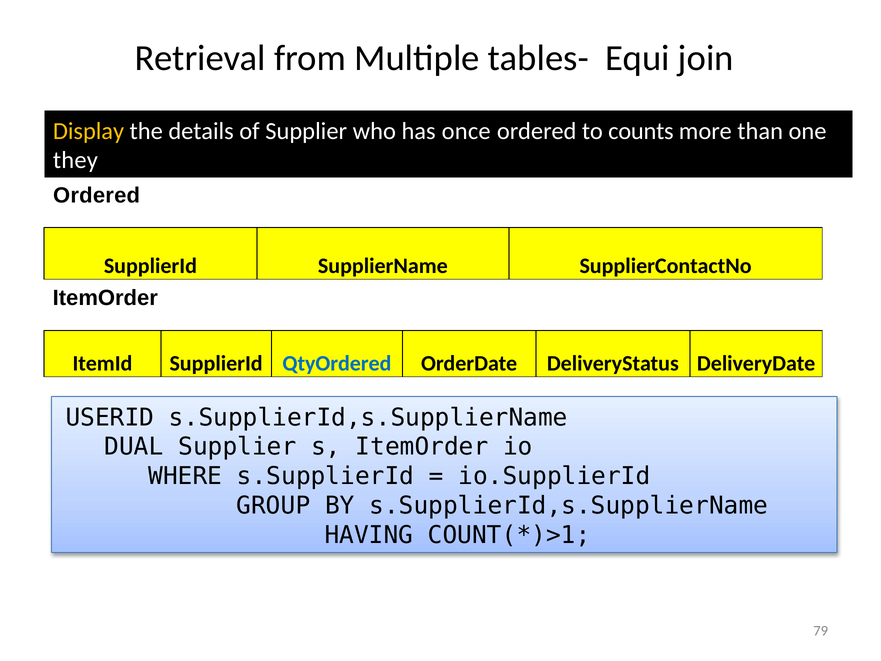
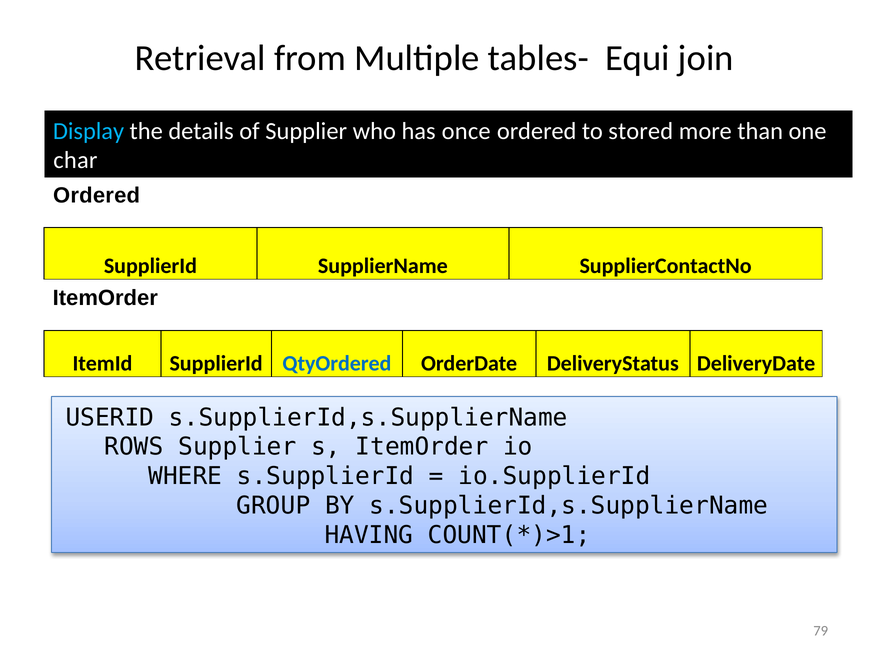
Display colour: yellow -> light blue
counts: counts -> stored
they: they -> char
DUAL: DUAL -> ROWS
